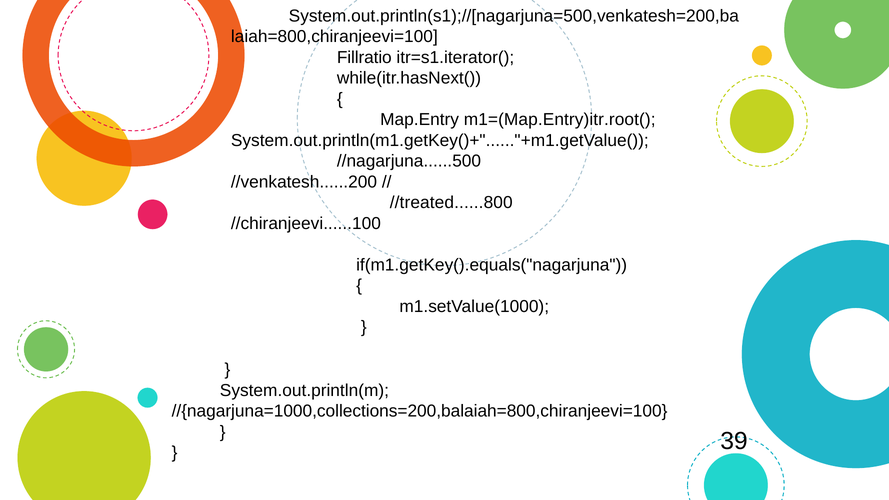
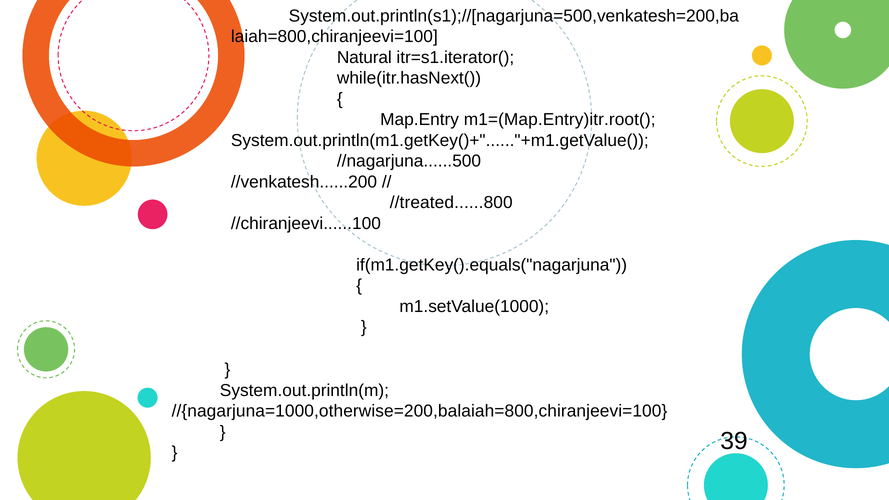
Fillratio: Fillratio -> Natural
//{nagarjuna=1000,collections=200,balaiah=800,chiranjeevi=100: //{nagarjuna=1000,collections=200,balaiah=800,chiranjeevi=100 -> //{nagarjuna=1000,otherwise=200,balaiah=800,chiranjeevi=100
